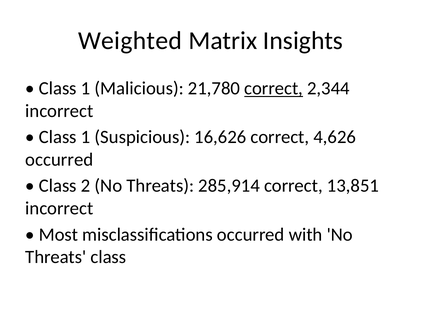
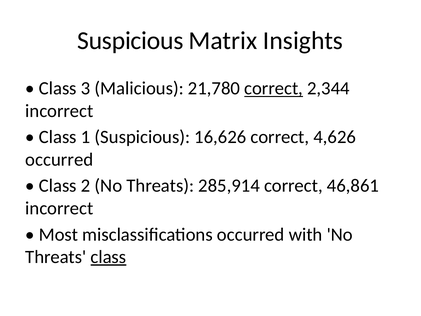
Weighted at (130, 41): Weighted -> Suspicious
1 at (86, 88): 1 -> 3
13,851: 13,851 -> 46,861
class at (108, 257) underline: none -> present
